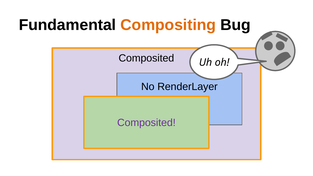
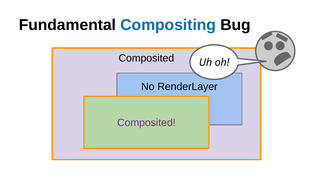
Compositing colour: orange -> blue
